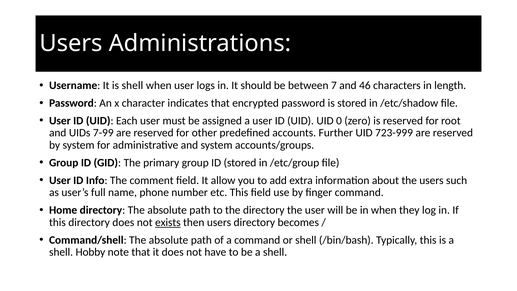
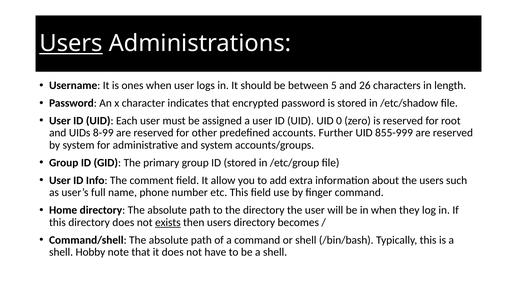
Users at (71, 43) underline: none -> present
is shell: shell -> ones
7: 7 -> 5
46: 46 -> 26
7-99: 7-99 -> 8-99
723-999: 723-999 -> 855-999
